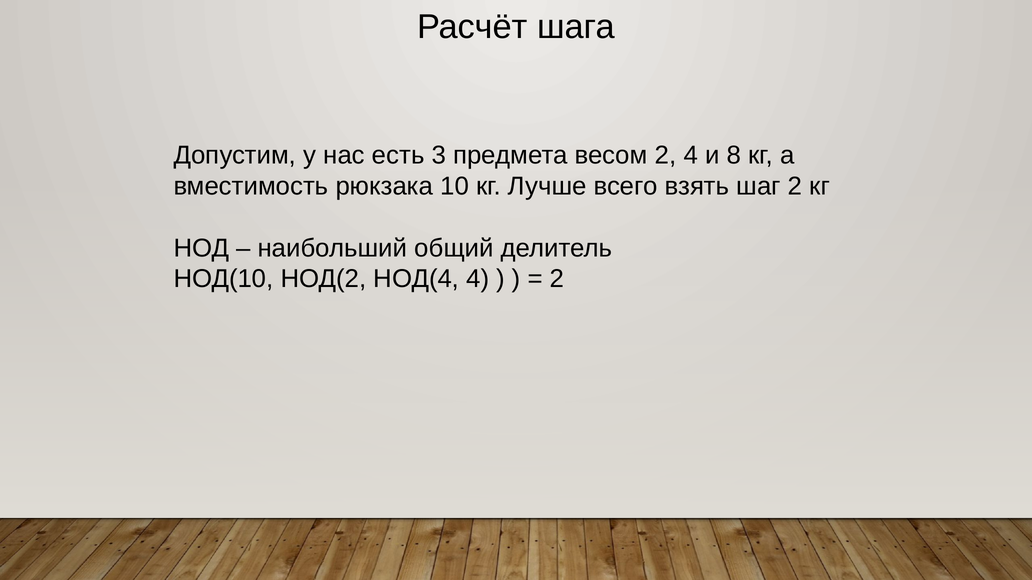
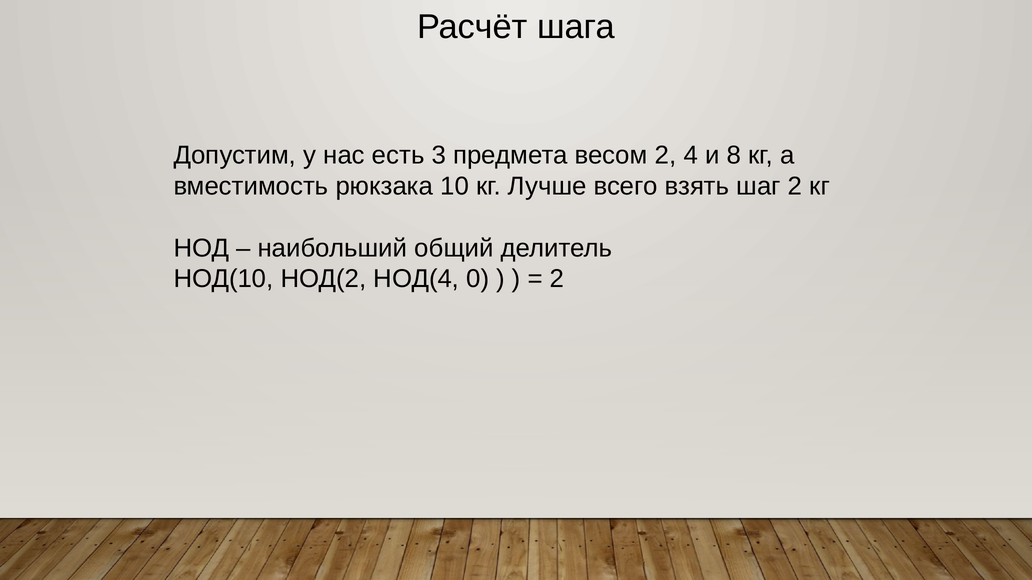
НОД(4 4: 4 -> 0
